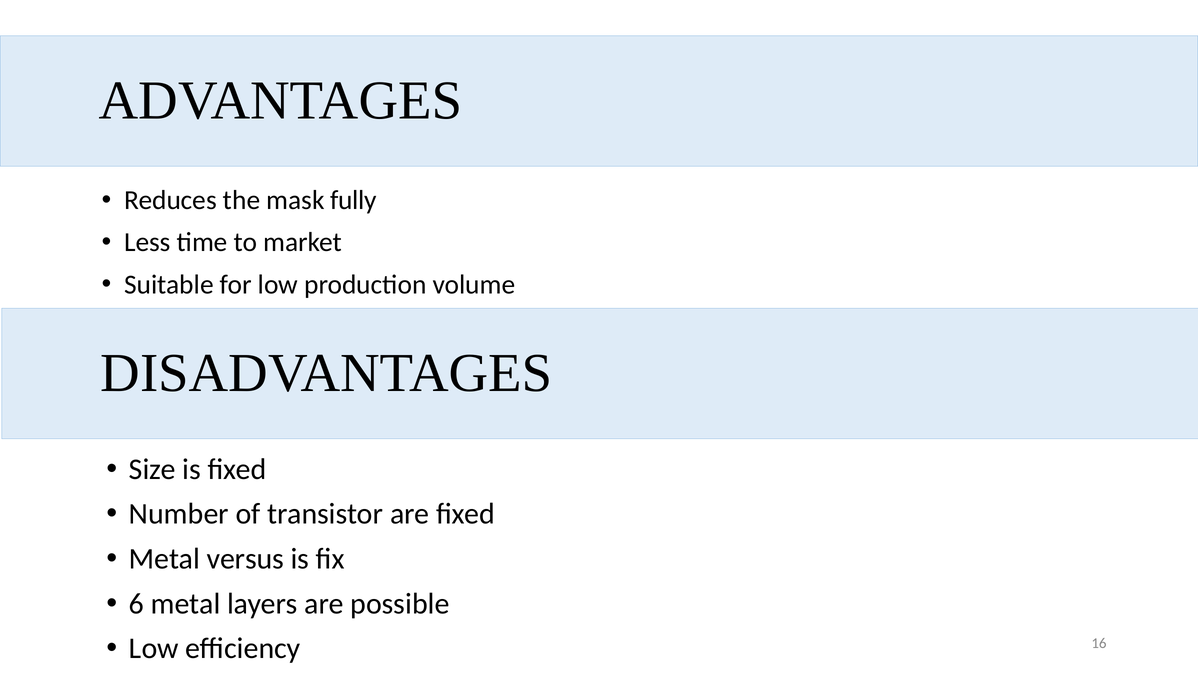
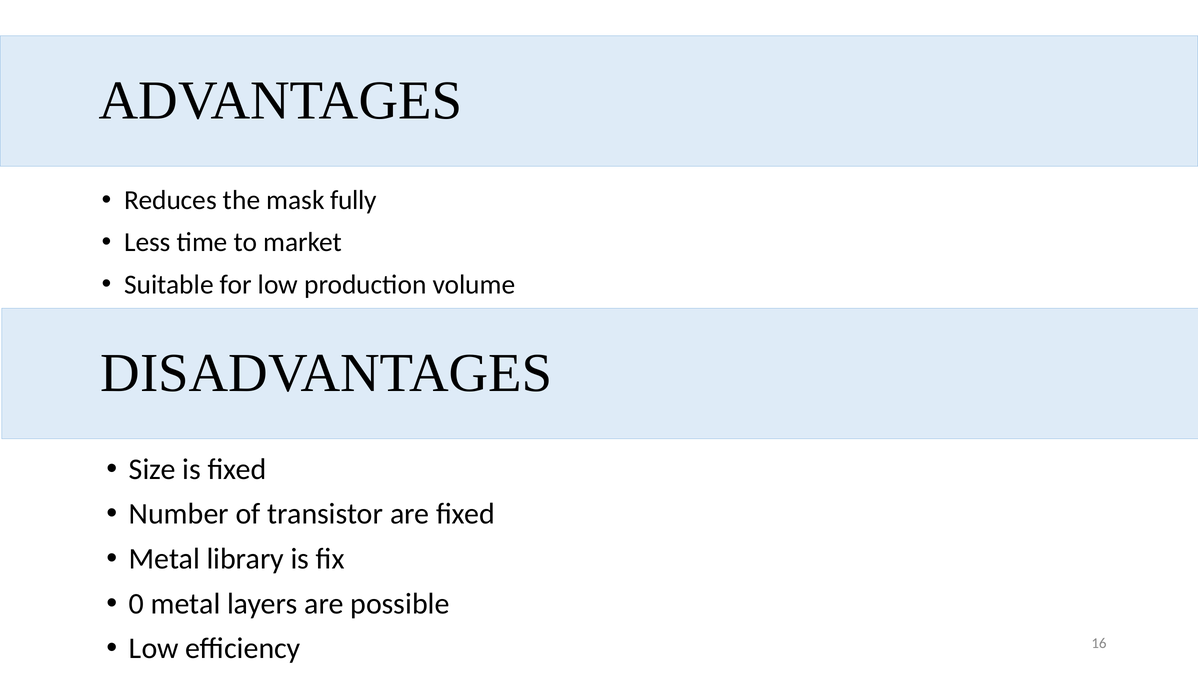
versus: versus -> library
6: 6 -> 0
